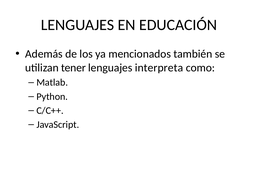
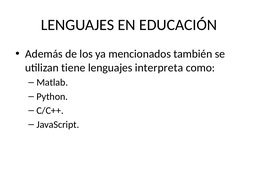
tener: tener -> tiene
